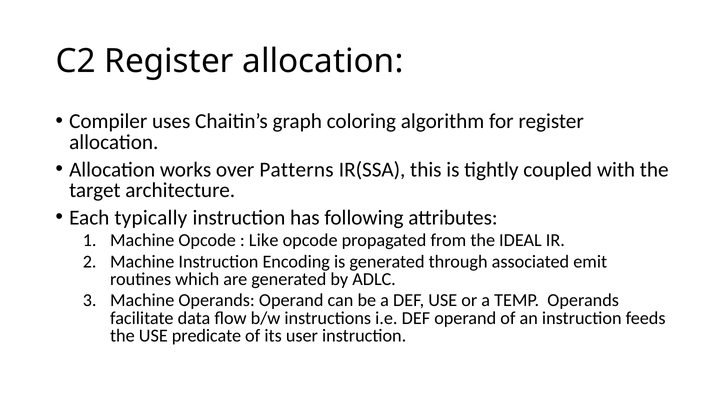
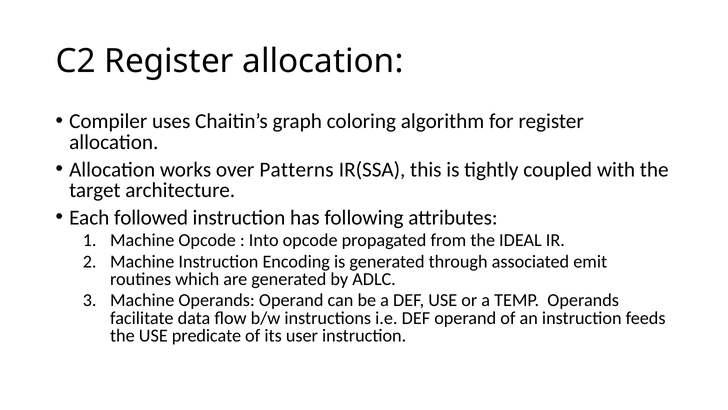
typically: typically -> followed
Like: Like -> Into
